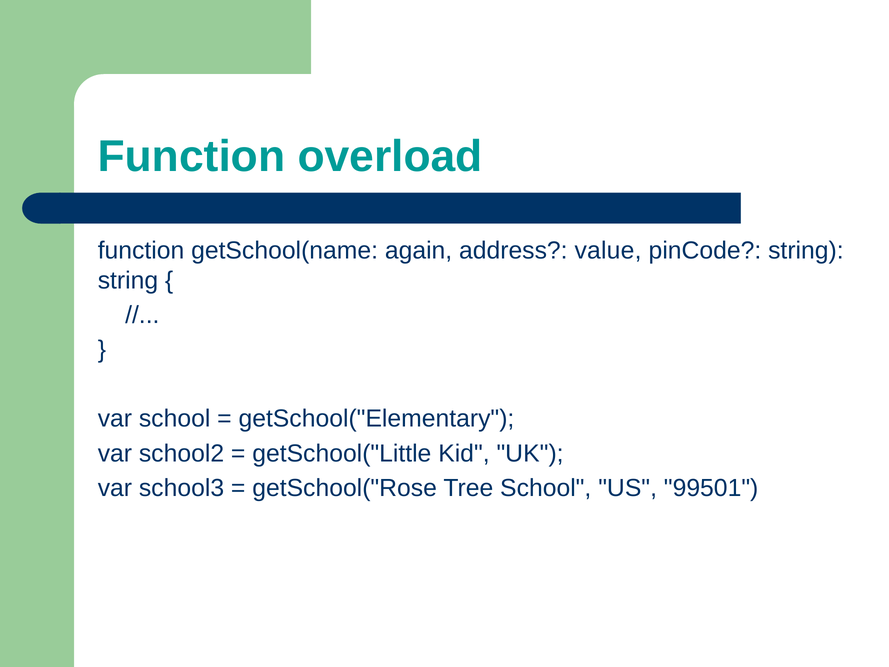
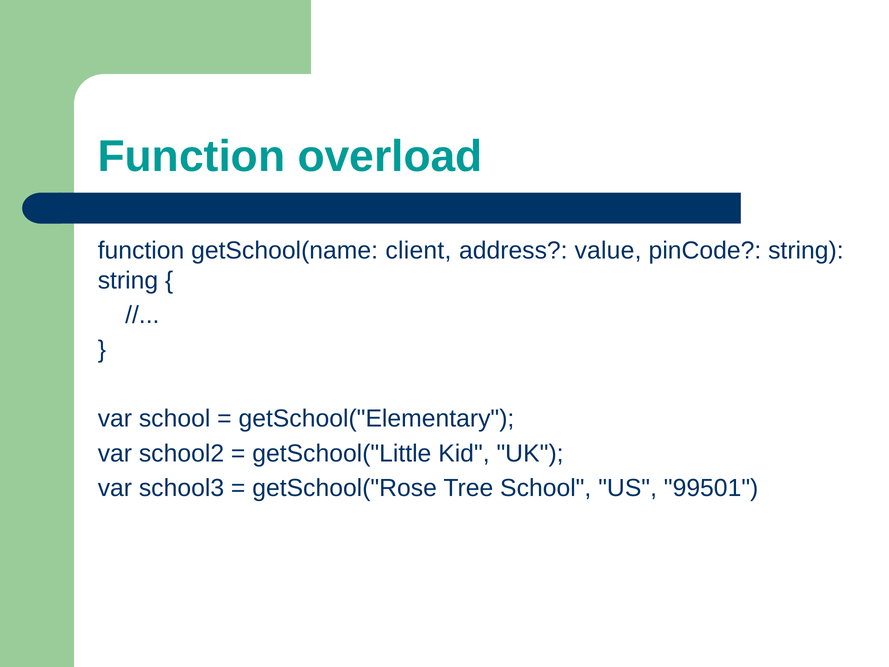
again: again -> client
